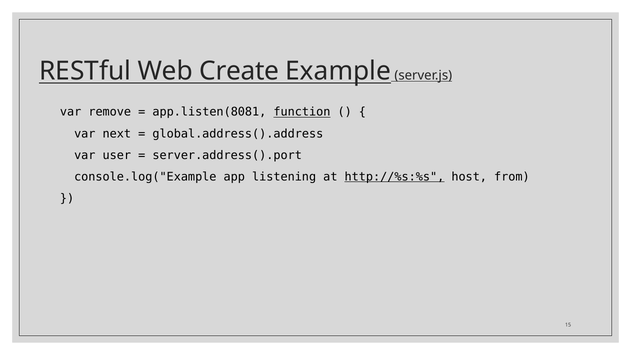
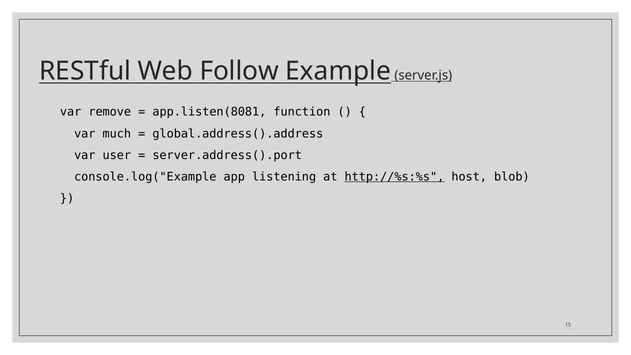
Create: Create -> Follow
function underline: present -> none
next: next -> much
from: from -> blob
